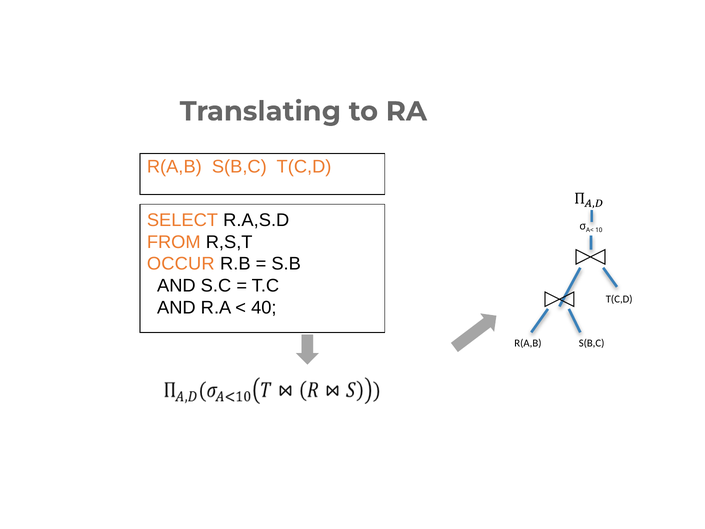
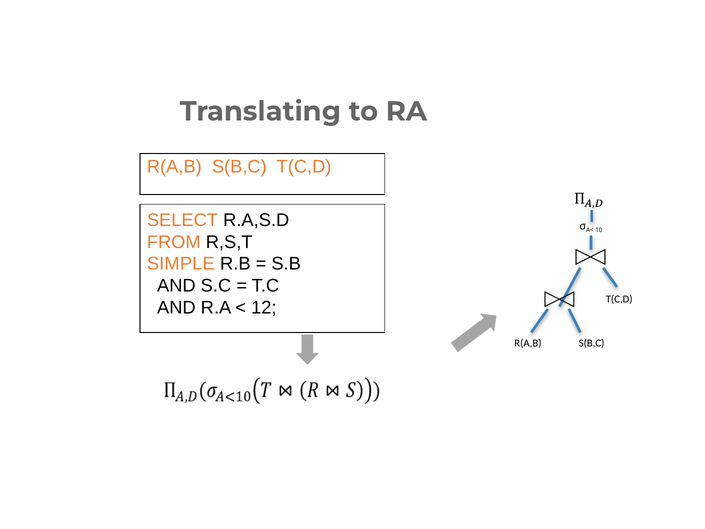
OCCUR: OCCUR -> SIMPLE
40: 40 -> 12
